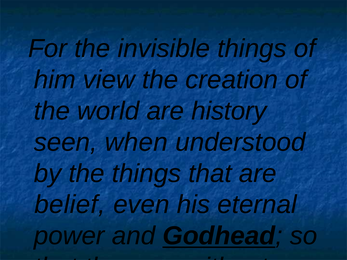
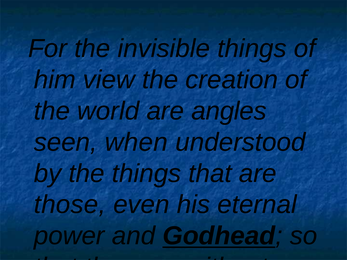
history: history -> angles
belief: belief -> those
